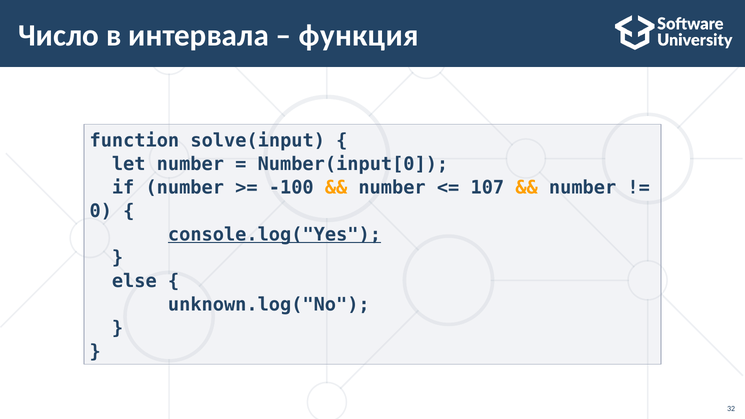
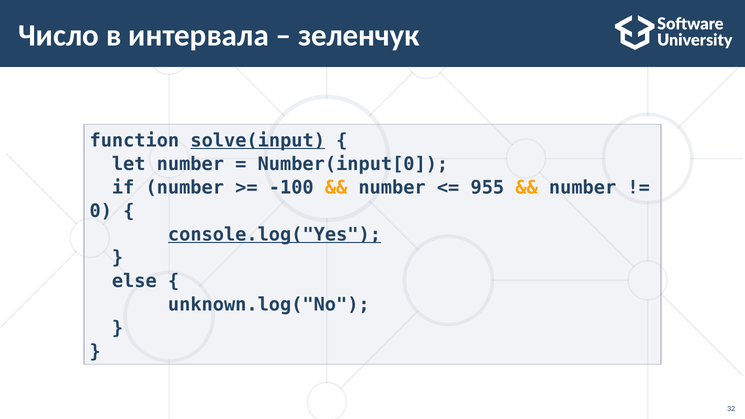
функция: функция -> зеленчук
solve(input underline: none -> present
107: 107 -> 955
